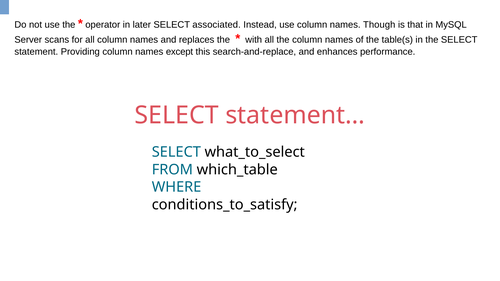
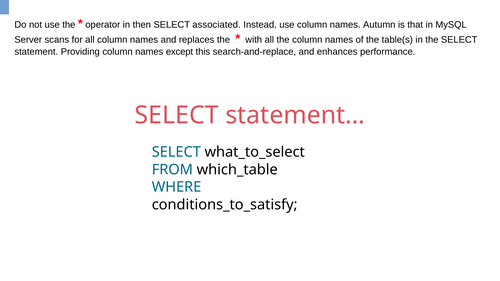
later: later -> then
Though: Though -> Autumn
